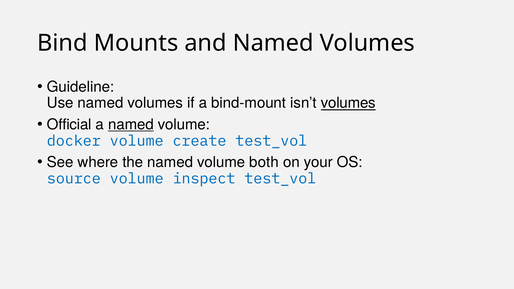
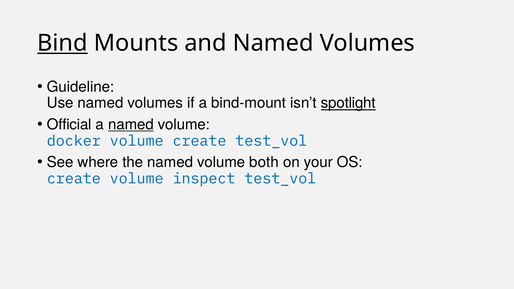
Bind underline: none -> present
isn’t volumes: volumes -> spotlight
source at (74, 179): source -> create
